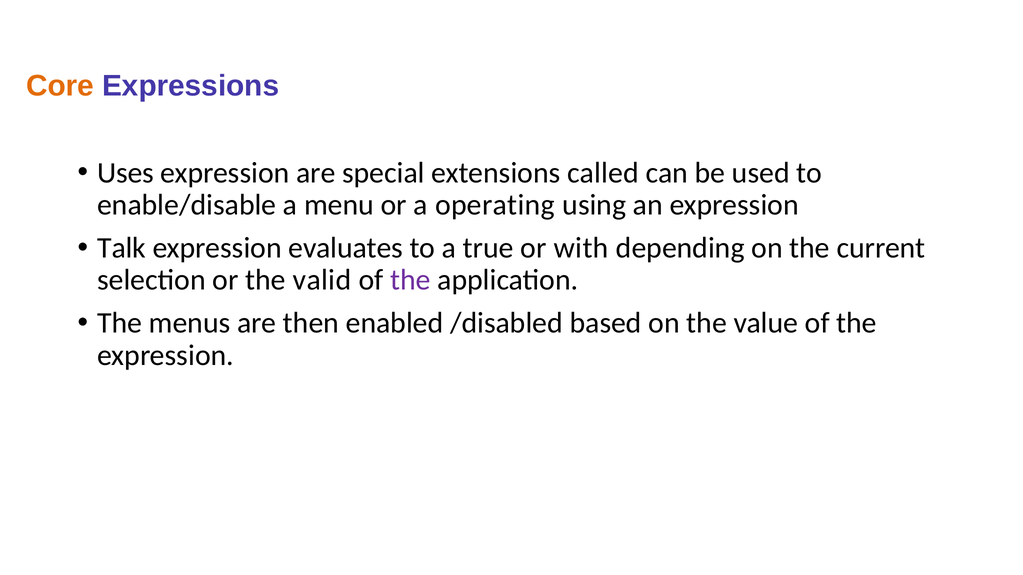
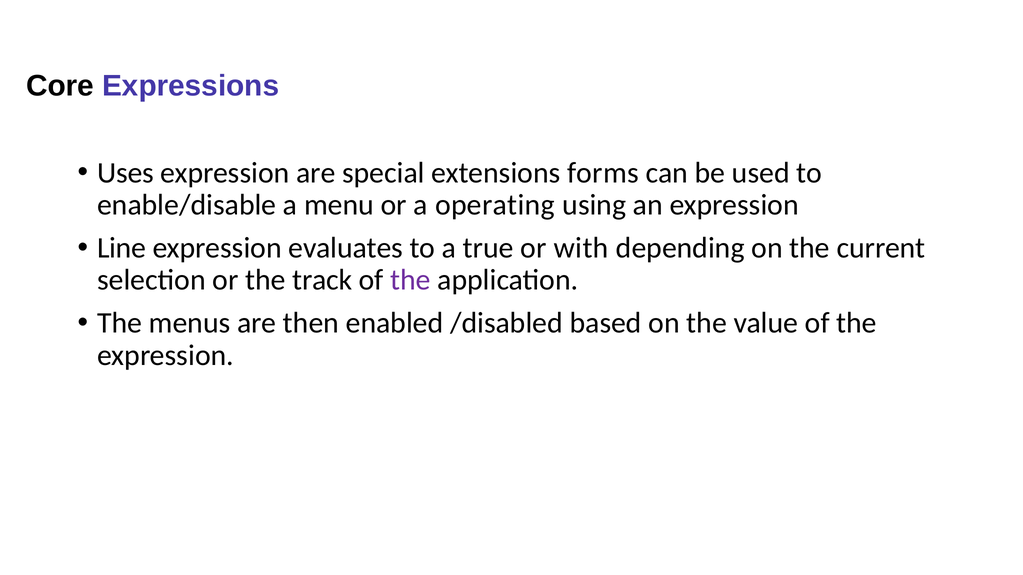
Core colour: orange -> black
called: called -> forms
Talk: Talk -> Line
valid: valid -> track
